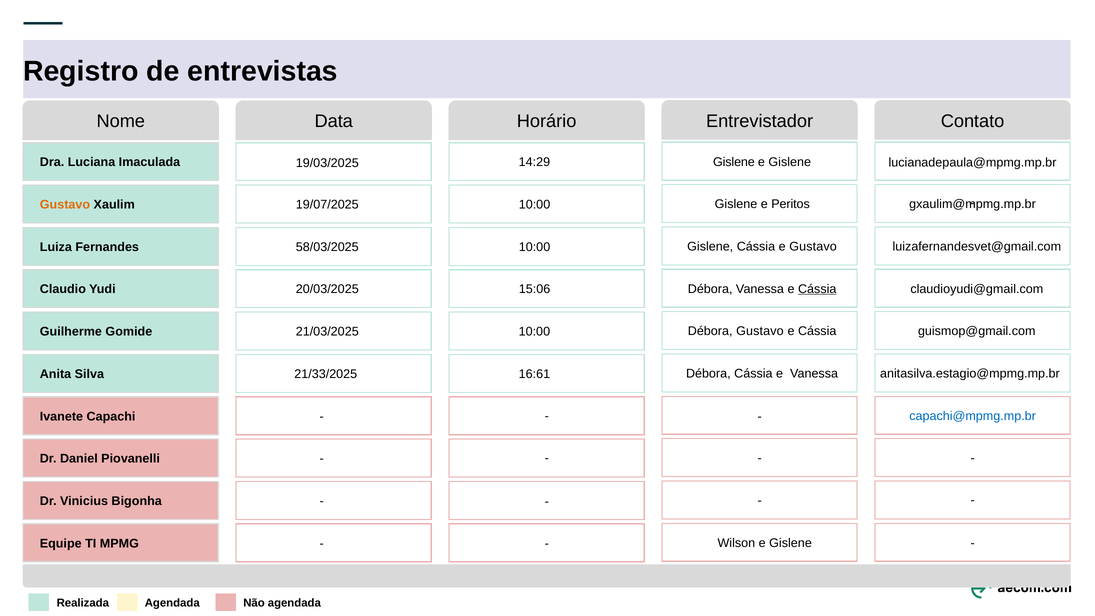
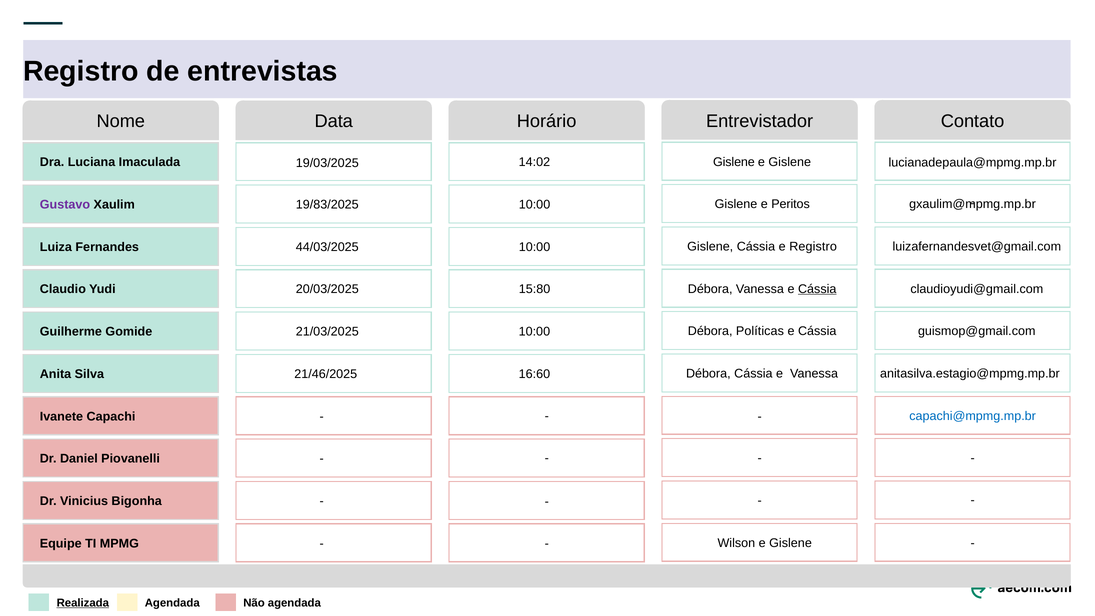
14:29: 14:29 -> 14:02
Gustavo at (65, 205) colour: orange -> purple
19/07/2025: 19/07/2025 -> 19/83/2025
e Gustavo: Gustavo -> Registro
58/03/2025: 58/03/2025 -> 44/03/2025
15:06: 15:06 -> 15:80
Débora Gustavo: Gustavo -> Políticas
21/33/2025: 21/33/2025 -> 21/46/2025
16:61: 16:61 -> 16:60
Realizada underline: none -> present
